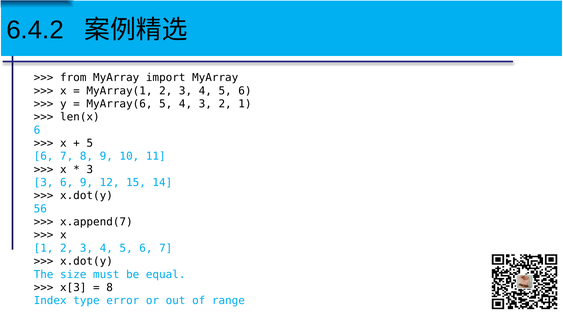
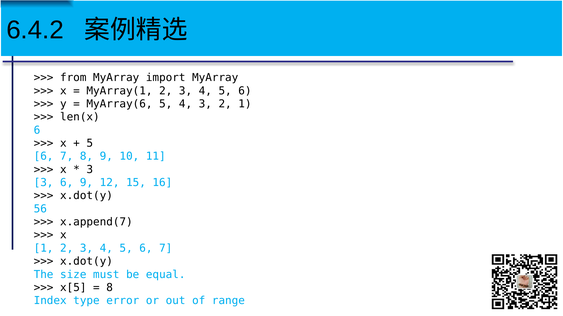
14: 14 -> 16
x[3: x[3 -> x[5
